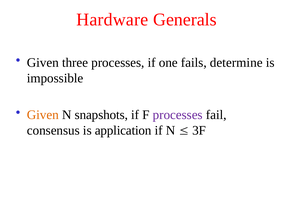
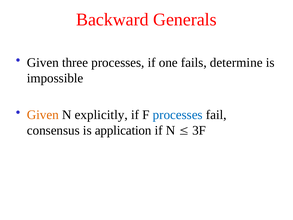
Hardware: Hardware -> Backward
snapshots: snapshots -> explicitly
processes at (178, 115) colour: purple -> blue
